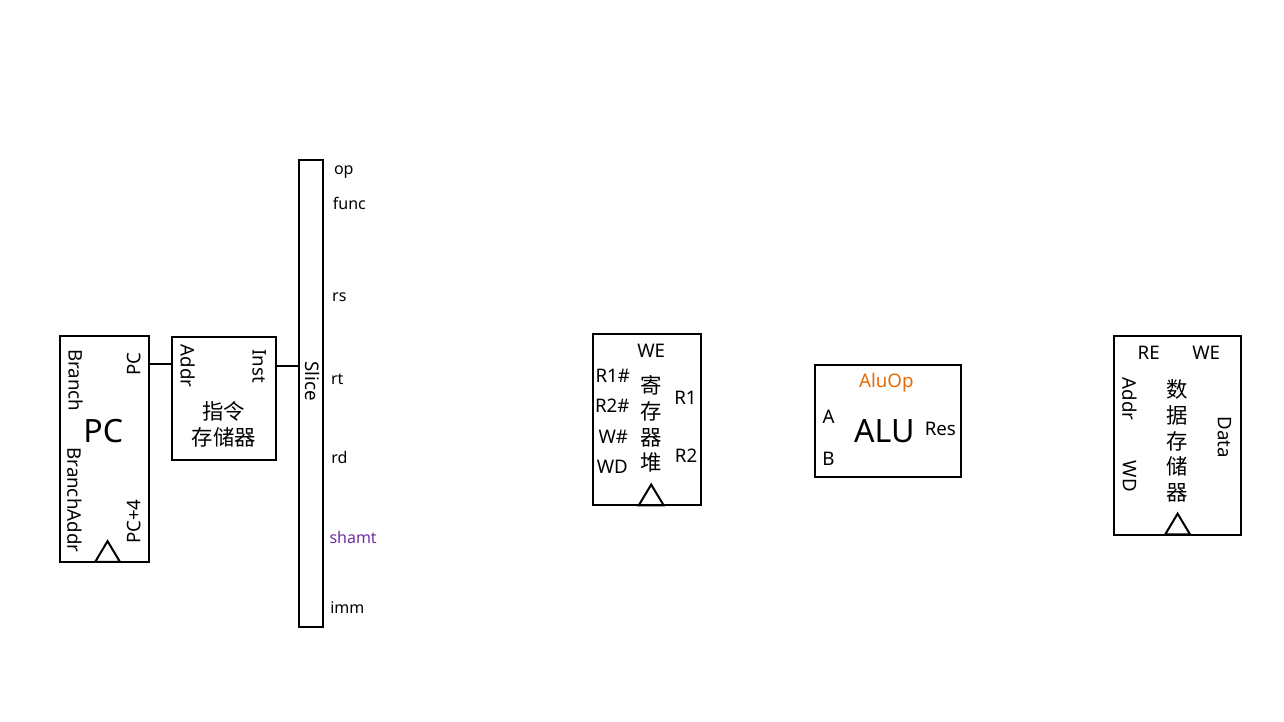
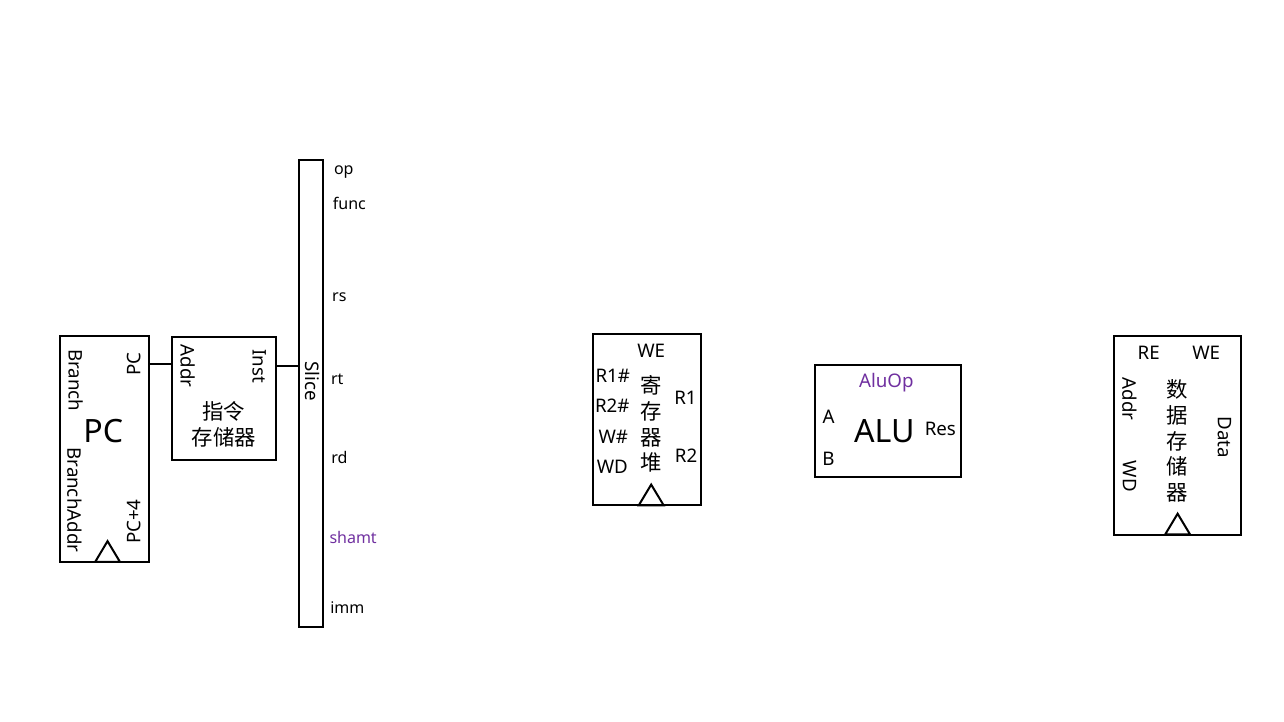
AluOp colour: orange -> purple
